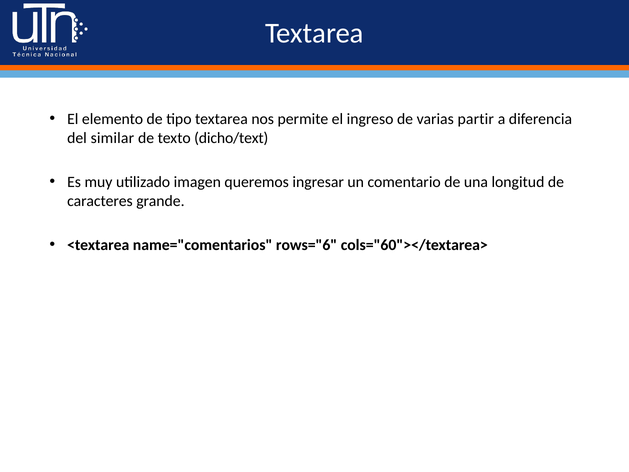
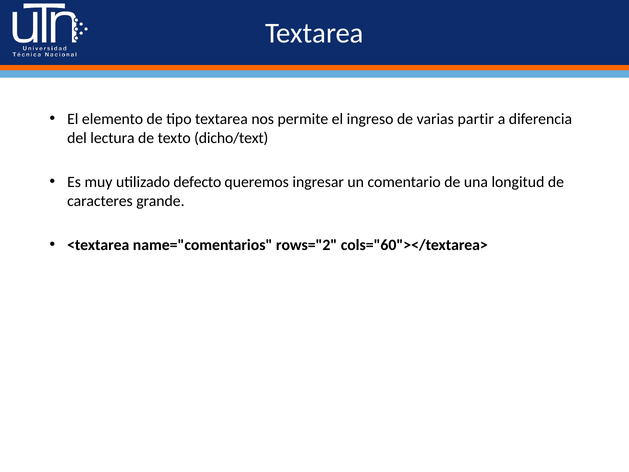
similar: similar -> lectura
imagen: imagen -> defecto
rows="6: rows="6 -> rows="2
